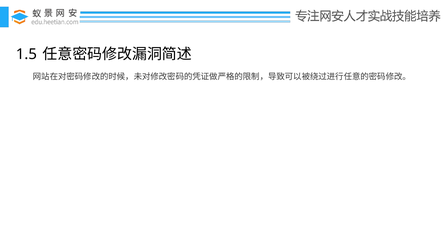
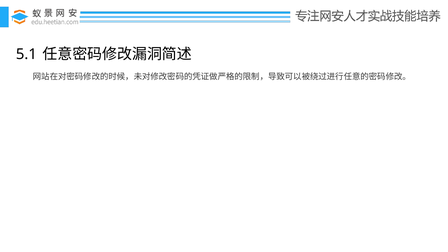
1.5: 1.5 -> 5.1
